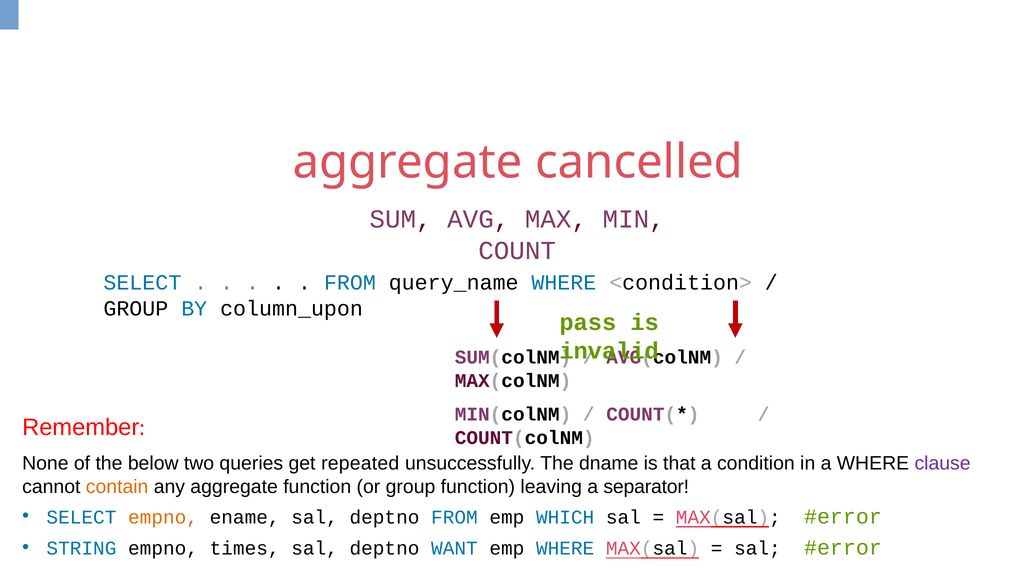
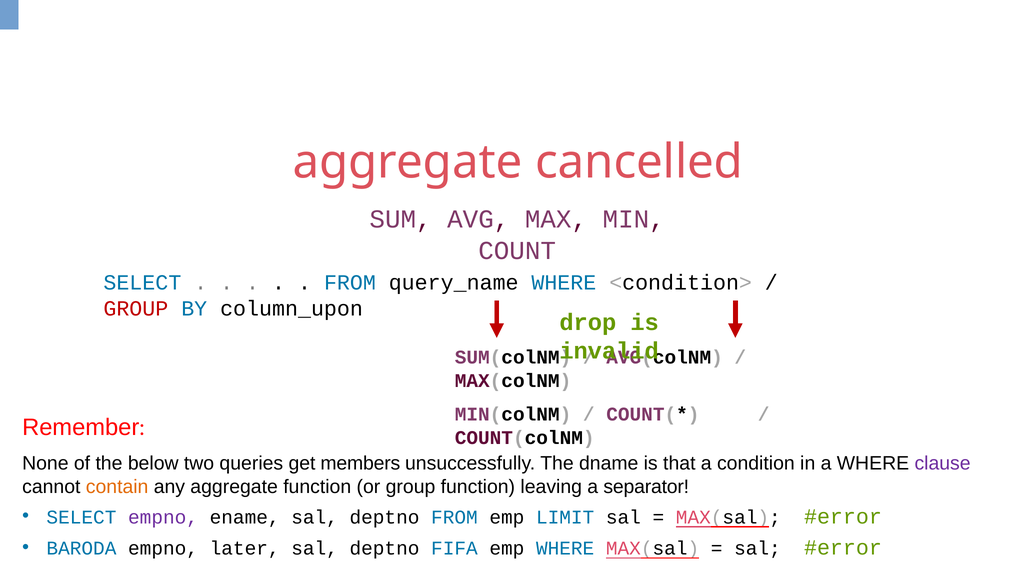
GROUP at (136, 308) colour: black -> red
pass: pass -> drop
repeated: repeated -> members
empno at (163, 517) colour: orange -> purple
WHICH: WHICH -> LIMIT
STRING: STRING -> BARODA
times: times -> later
WANT: WANT -> FIFA
